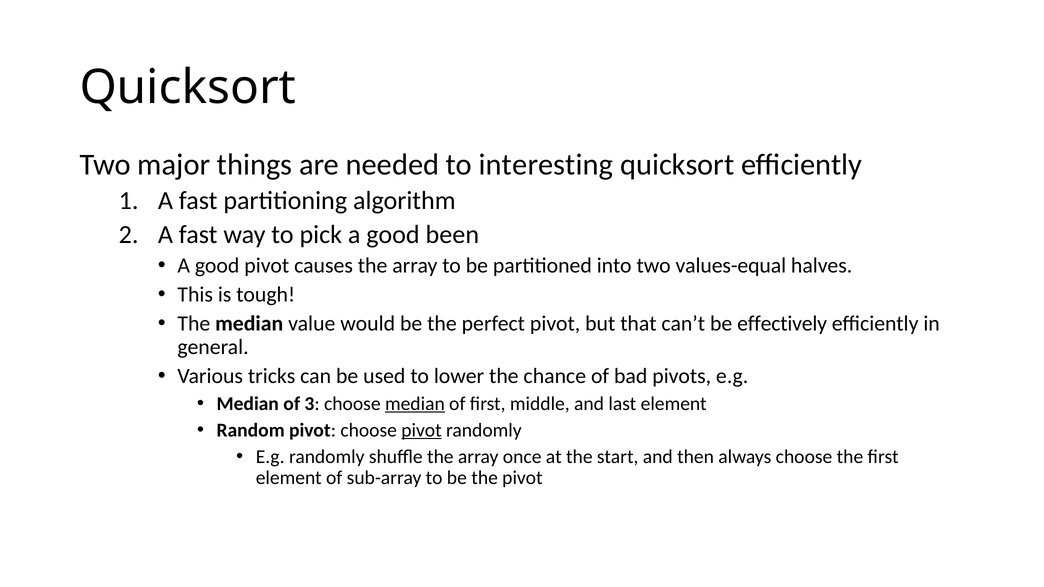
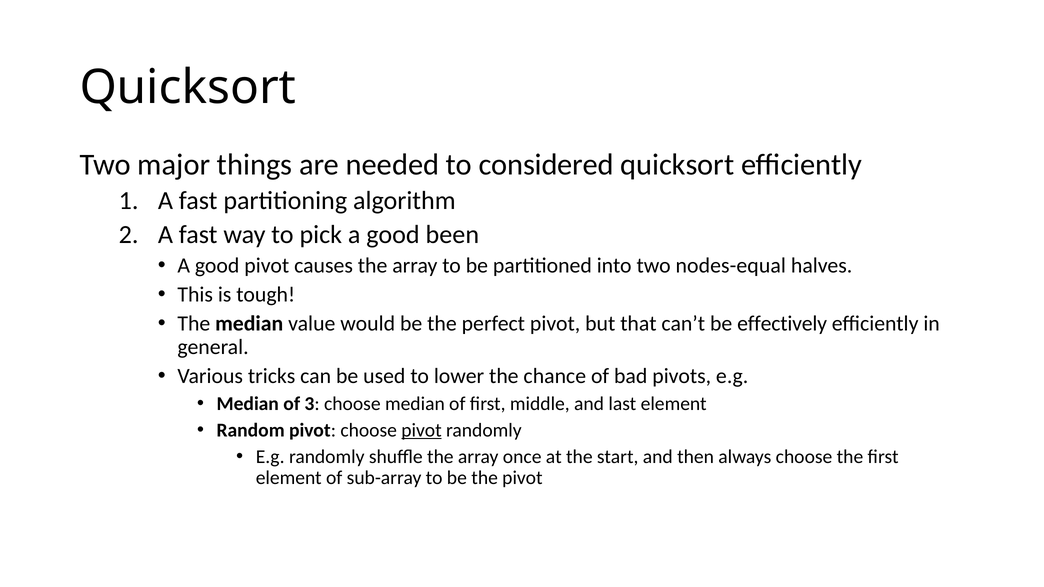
interesting: interesting -> considered
values-equal: values-equal -> nodes-equal
median at (415, 404) underline: present -> none
